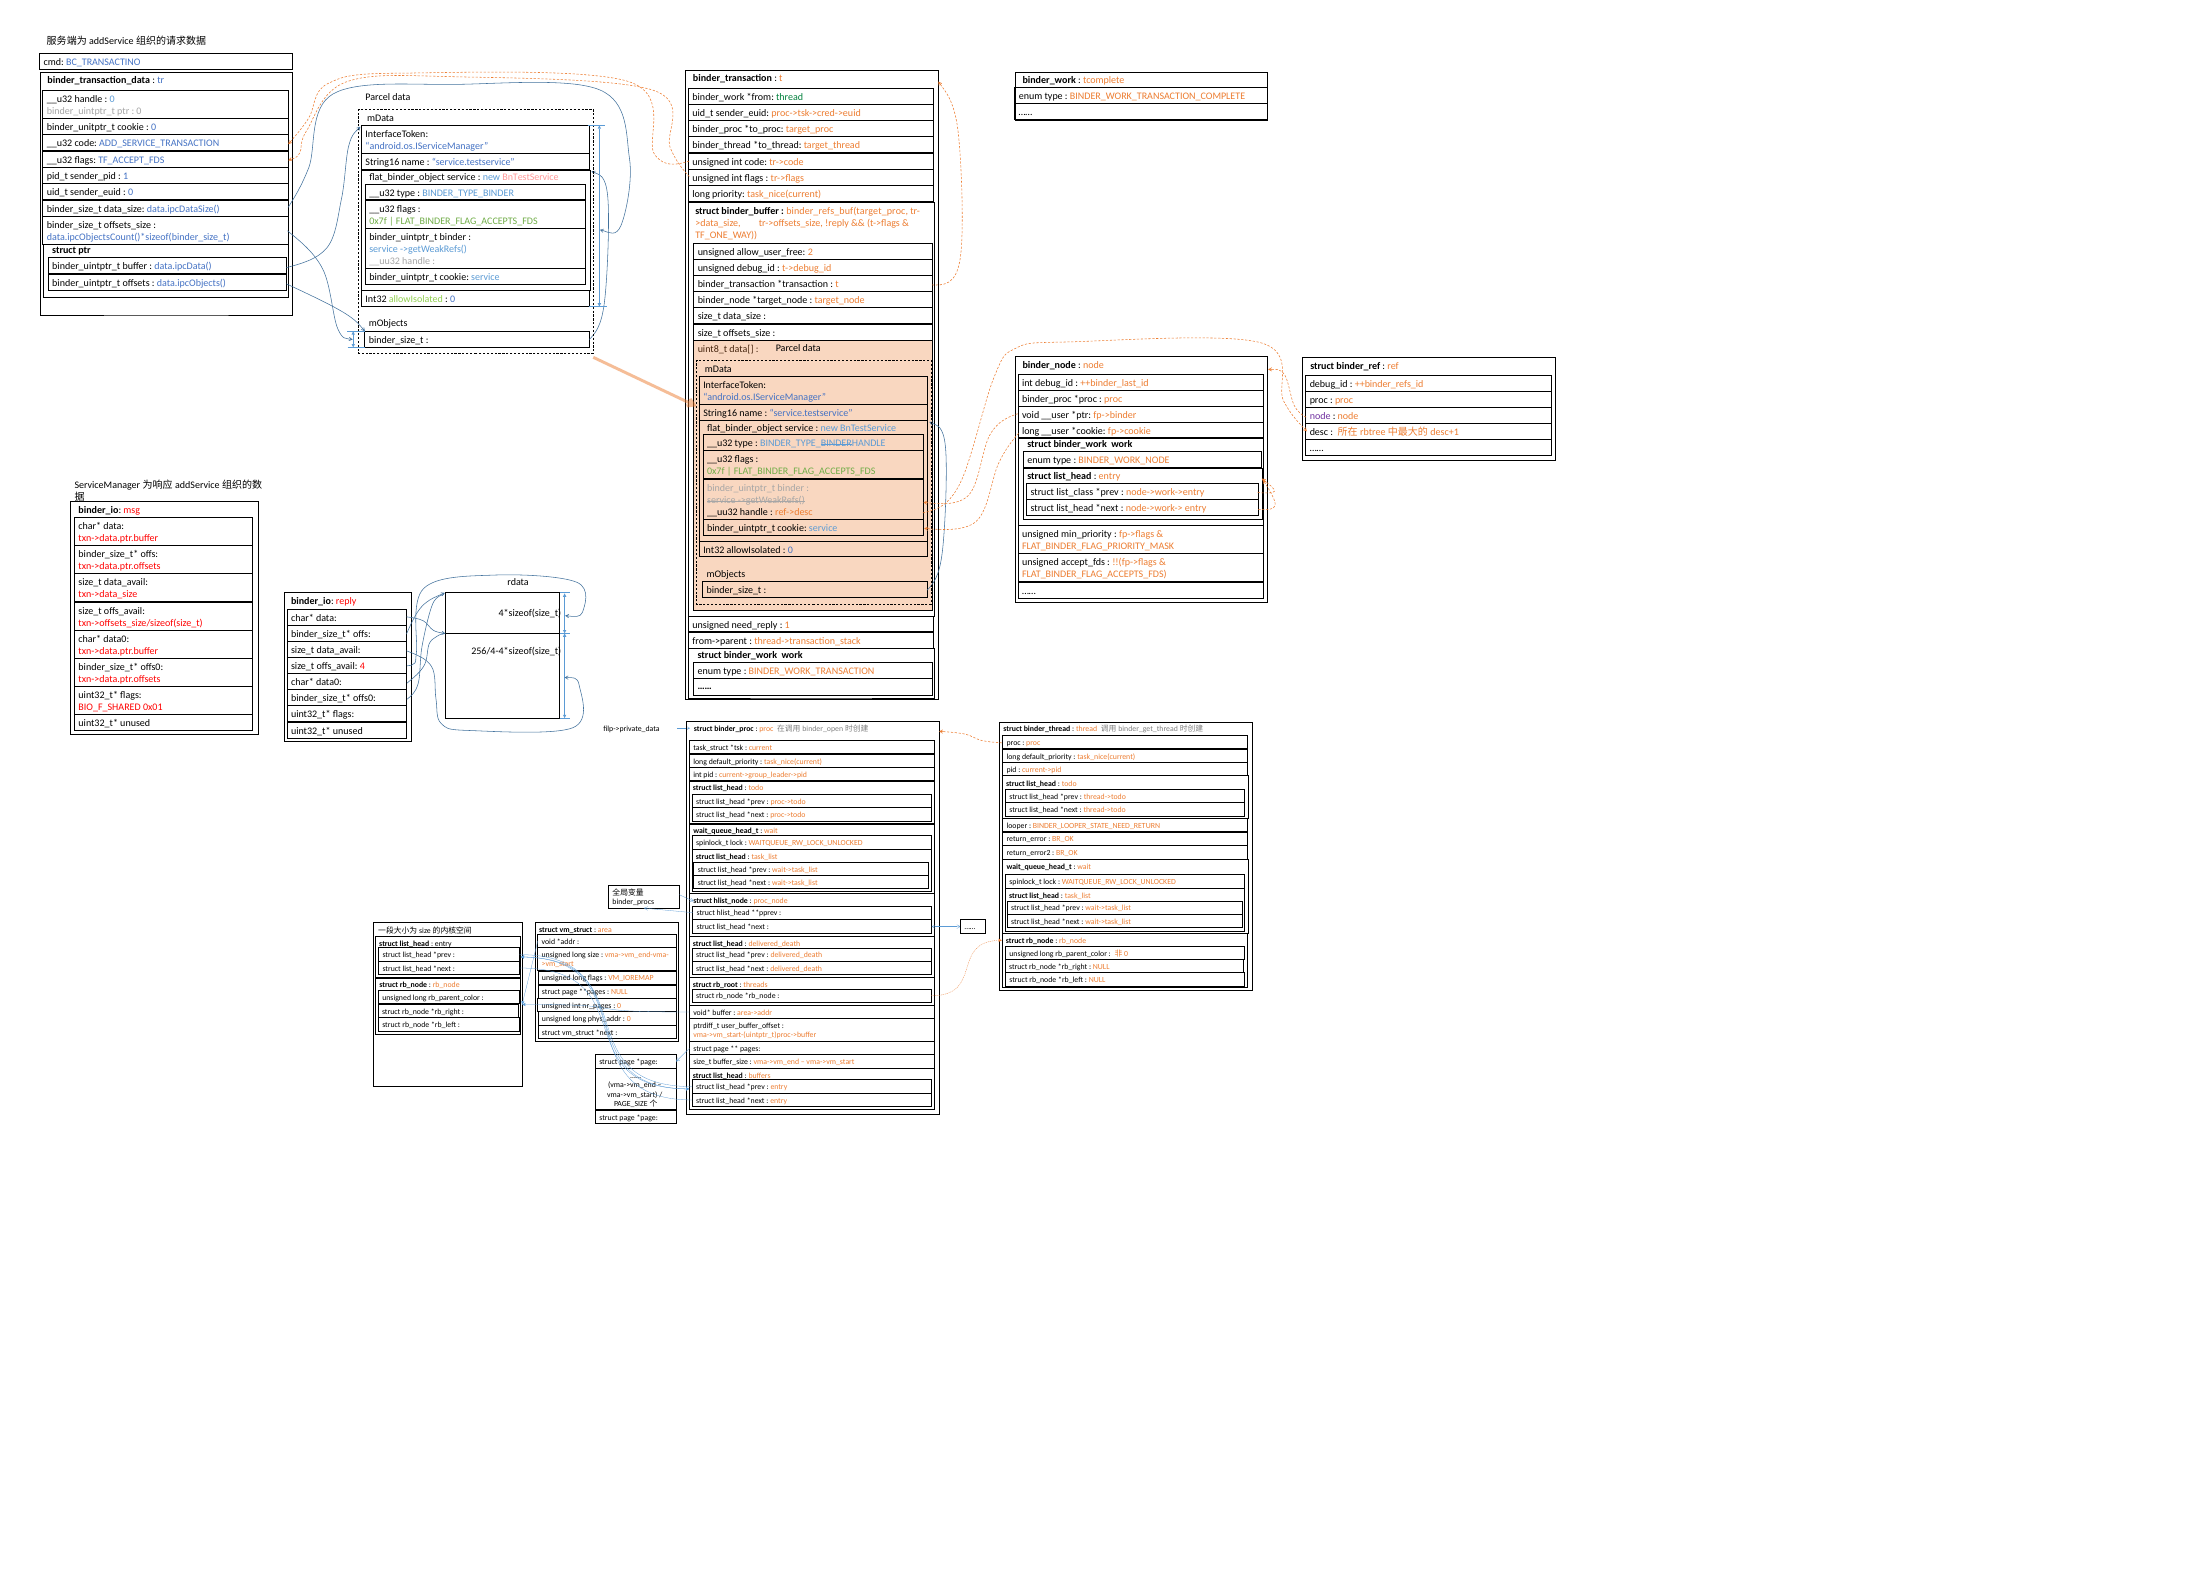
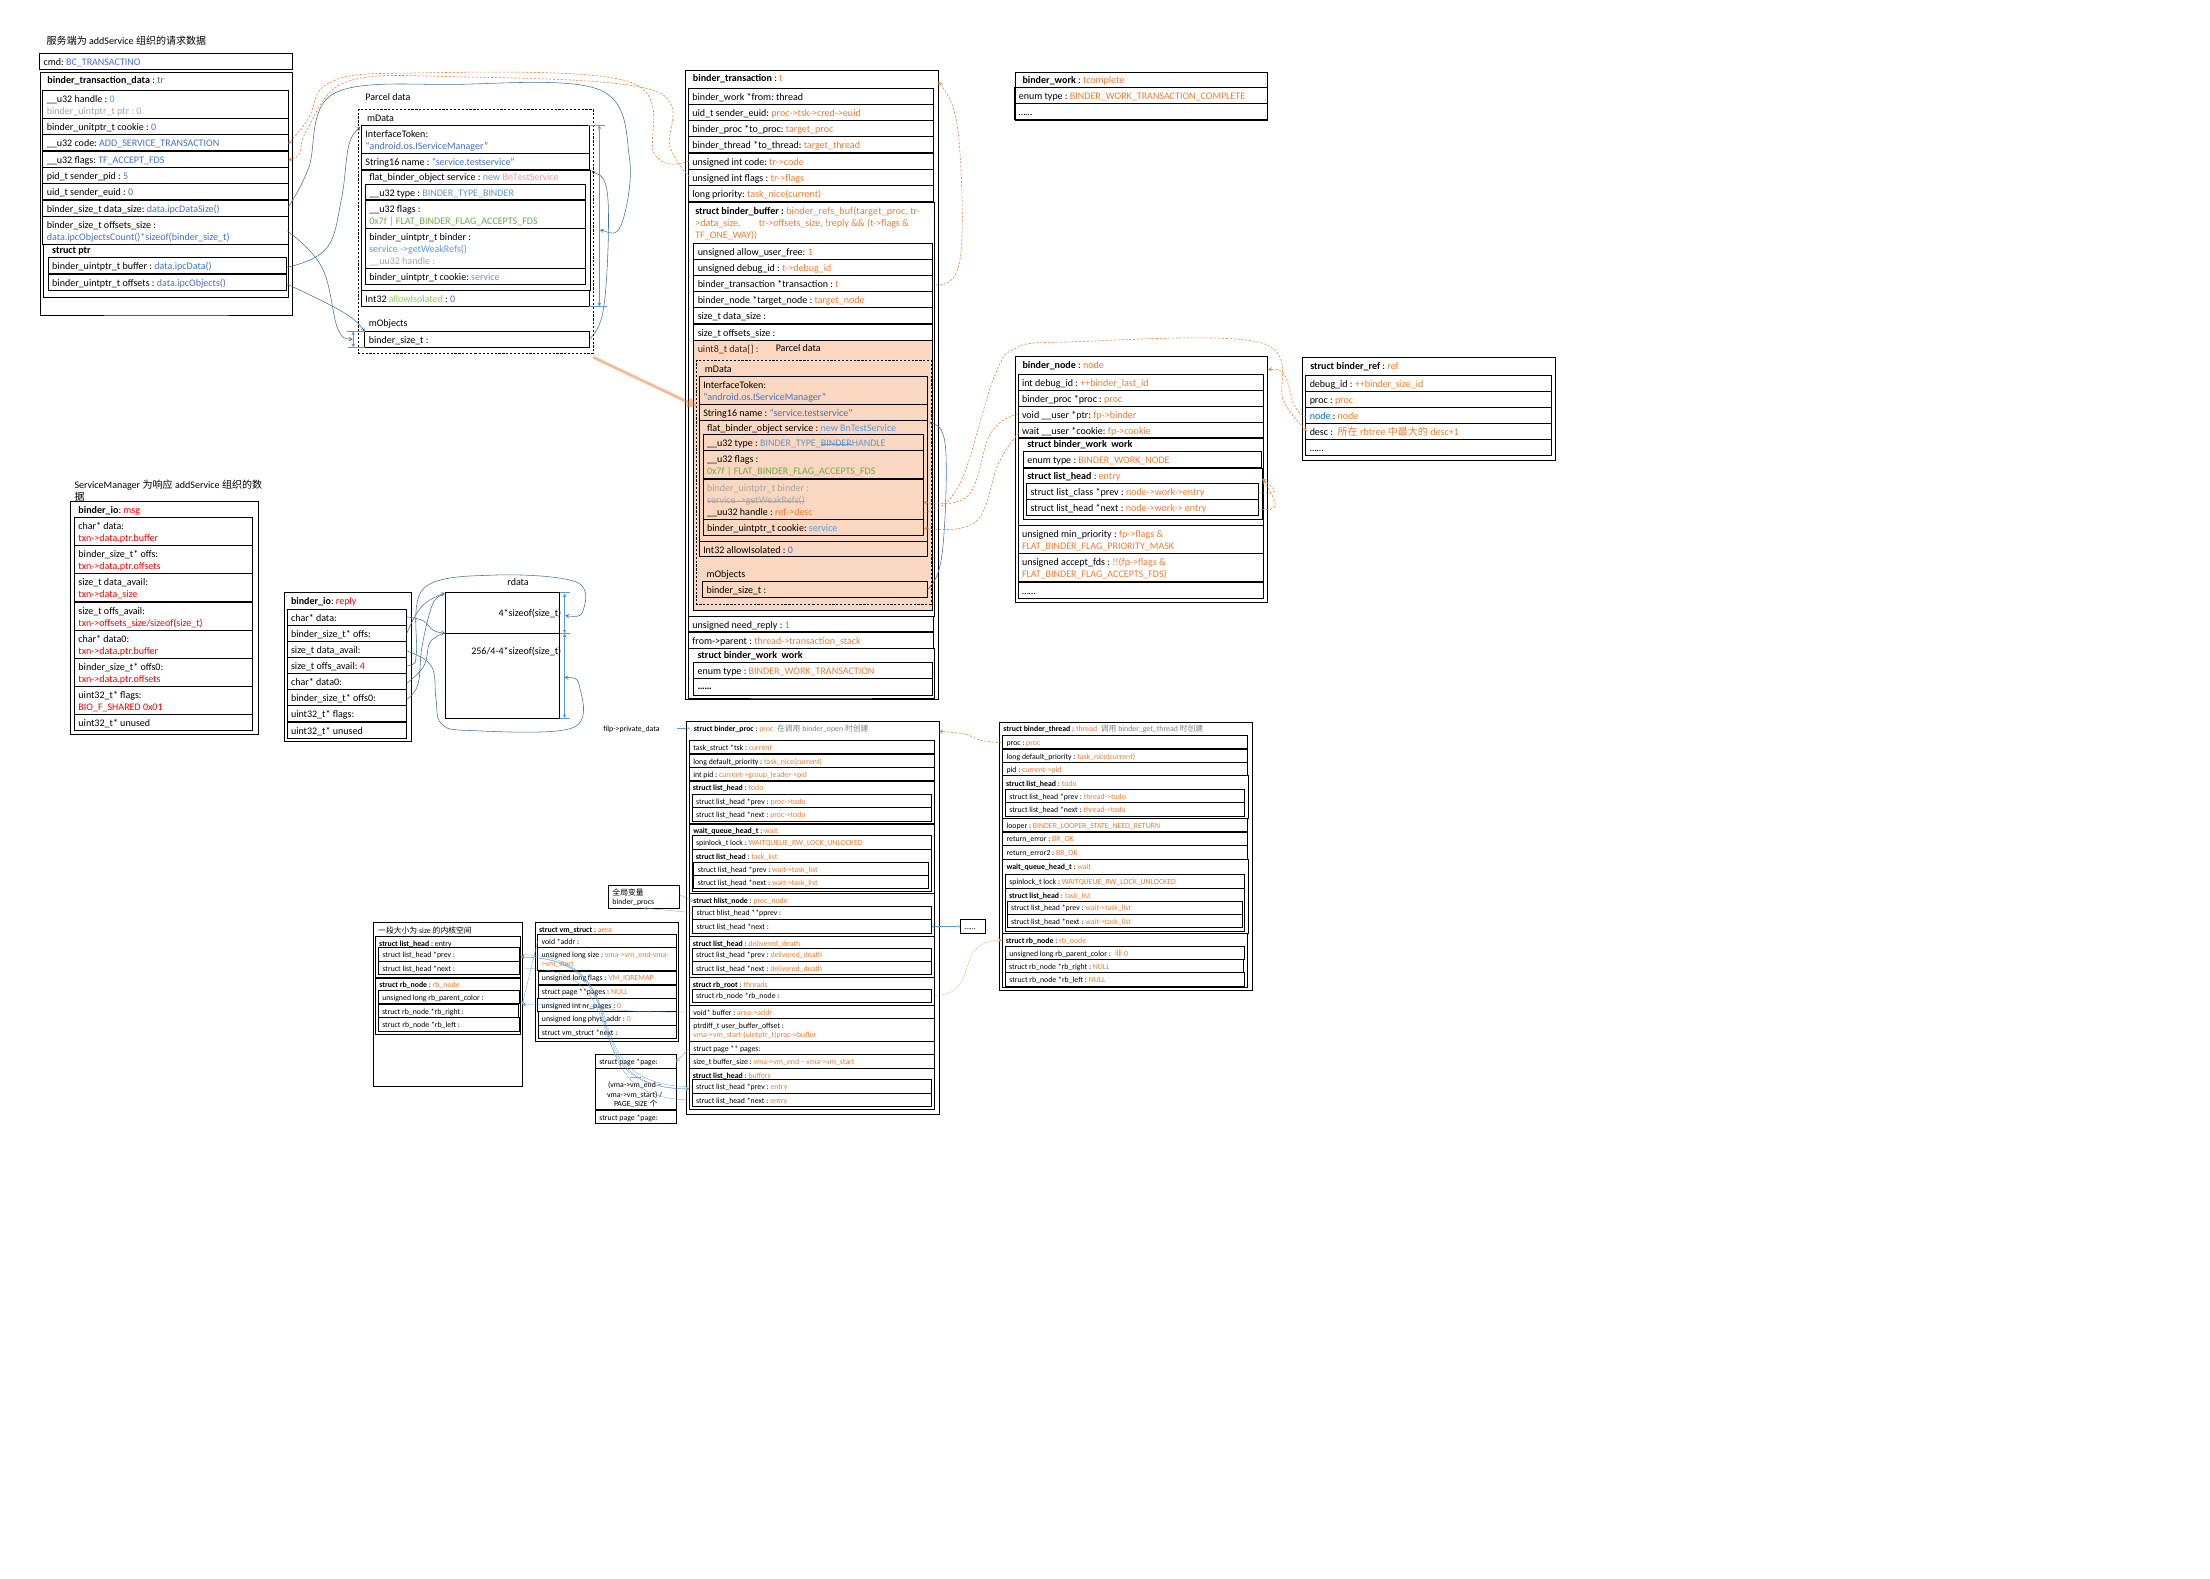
thread at (790, 97) colour: green -> black
1 at (126, 176): 1 -> 5
allow_user_free 2: 2 -> 1
++binder_refs_id: ++binder_refs_id -> ++binder_size_id
node at (1320, 416) colour: purple -> blue
long at (1031, 431): long -> wait
